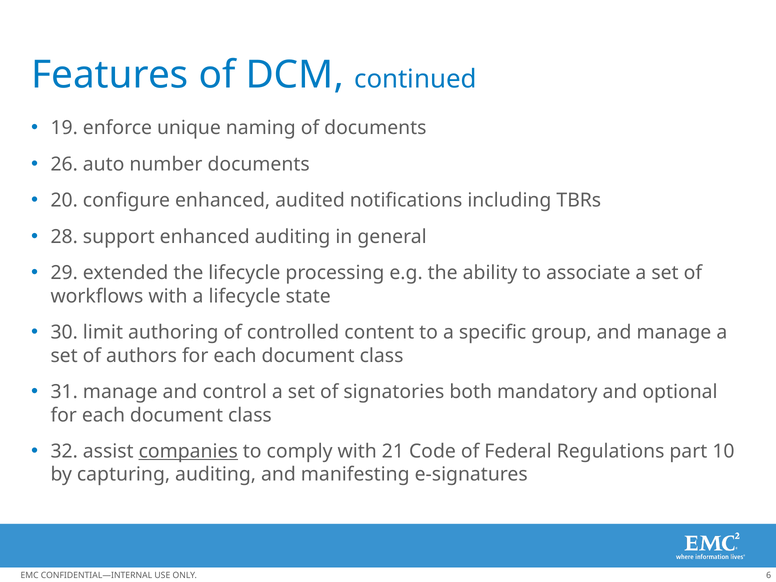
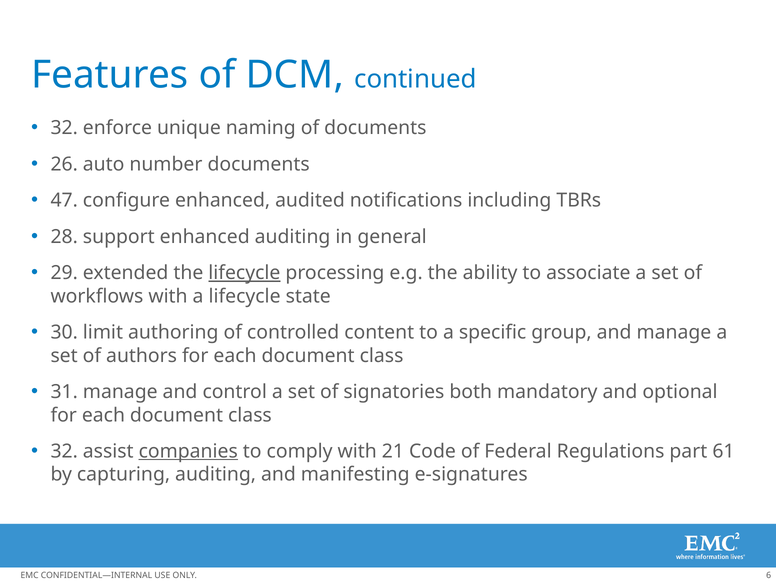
19 at (64, 128): 19 -> 32
20: 20 -> 47
lifecycle at (244, 273) underline: none -> present
10: 10 -> 61
